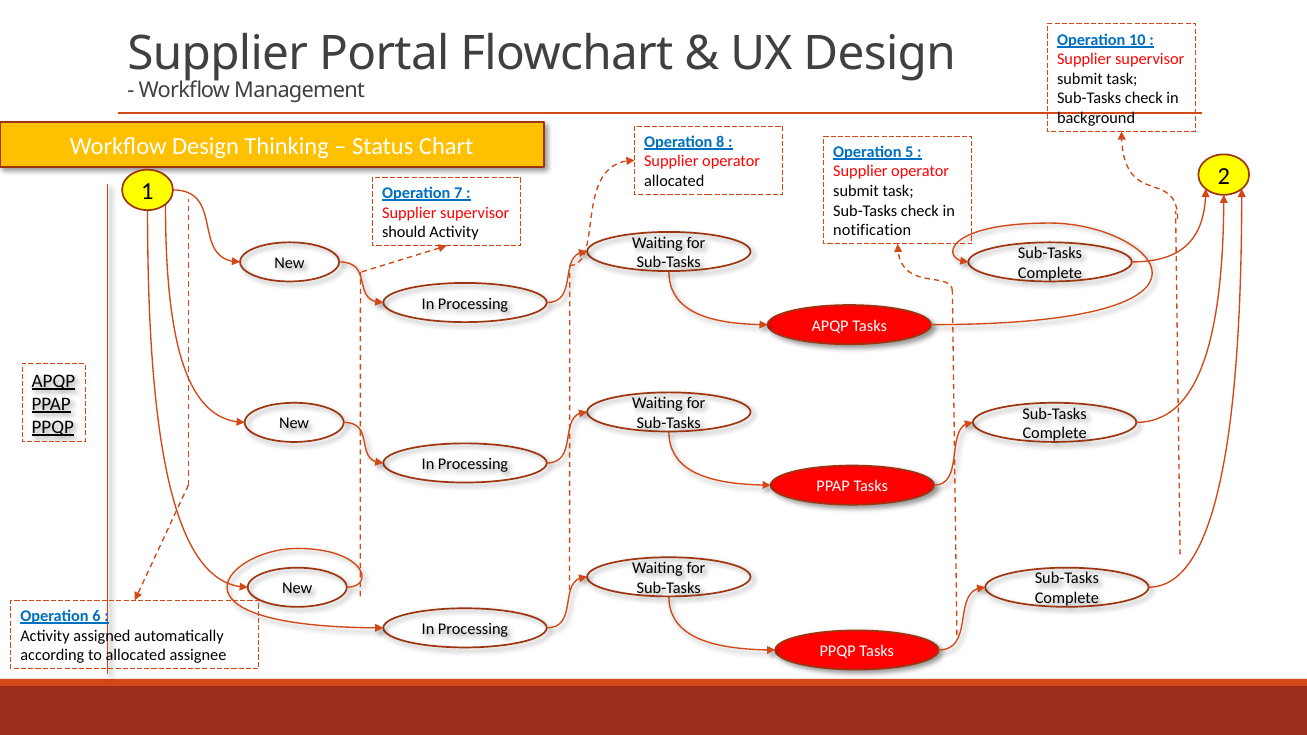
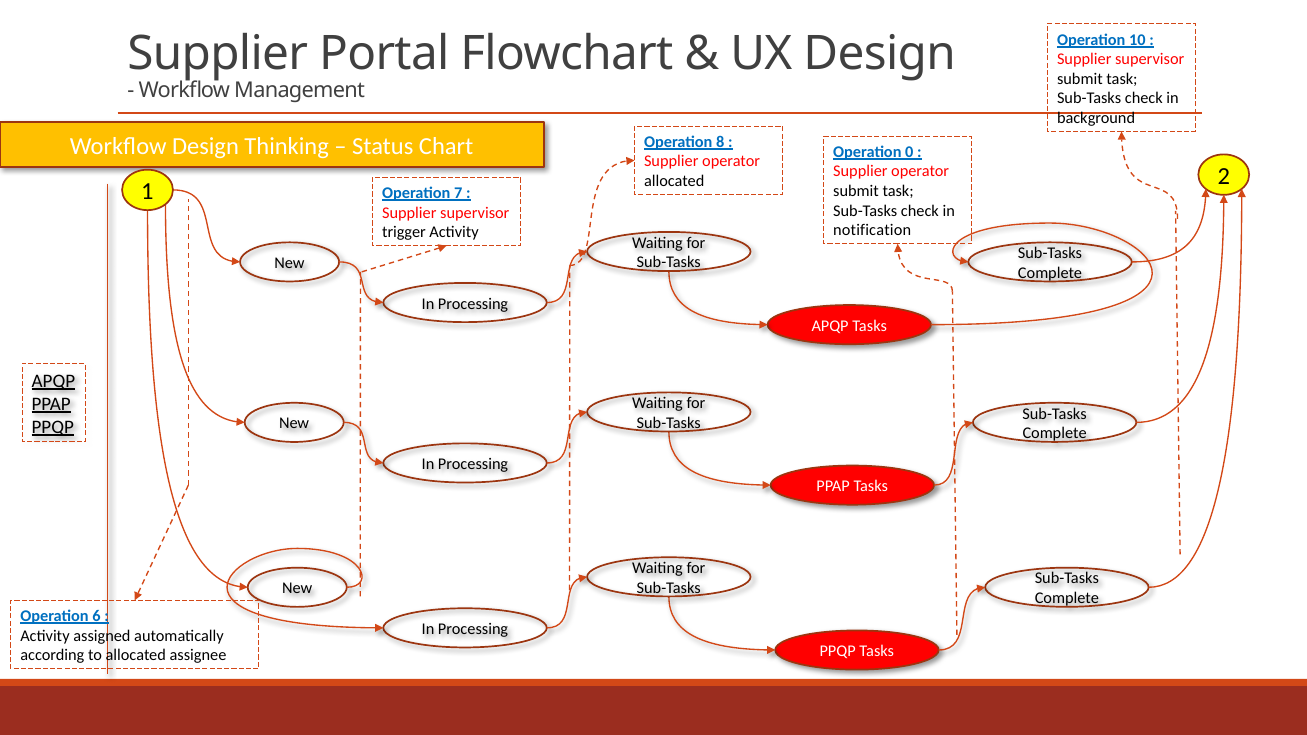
5: 5 -> 0
should: should -> trigger
